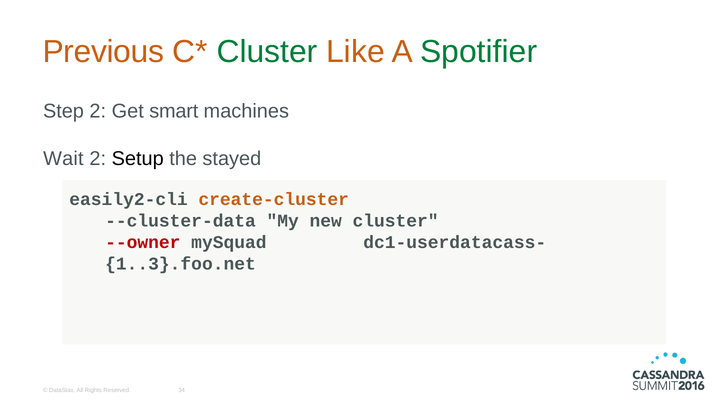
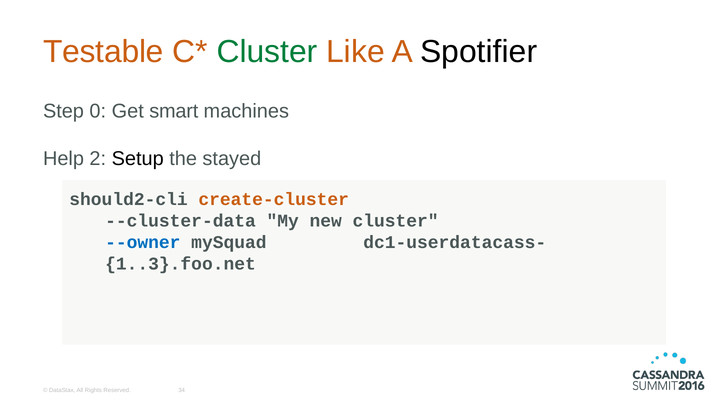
Previous: Previous -> Testable
Spotifier colour: green -> black
Step 2: 2 -> 0
Wait: Wait -> Help
easily2-cli: easily2-cli -> should2-cli
--owner colour: red -> blue
